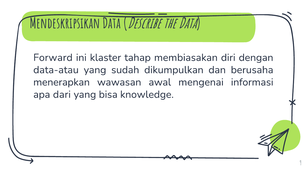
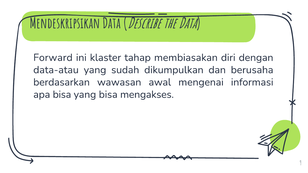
menerapkan: menerapkan -> berdasarkan
apa dari: dari -> bisa
knowledge: knowledge -> mengakses
